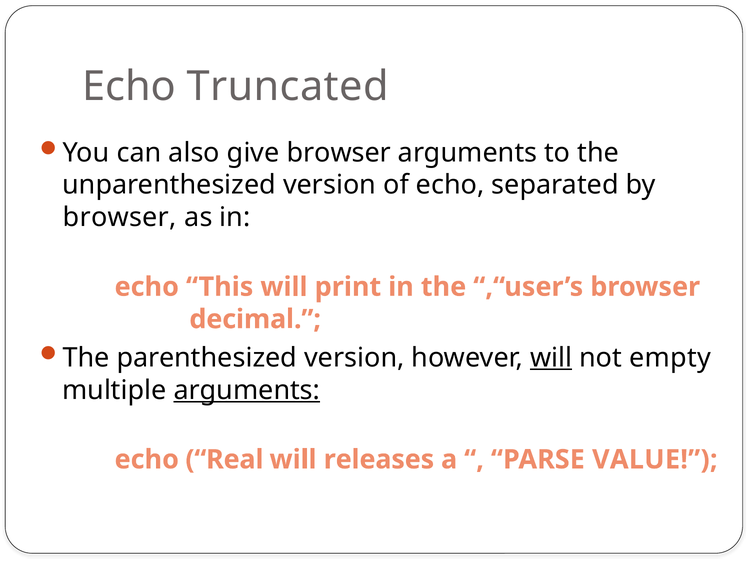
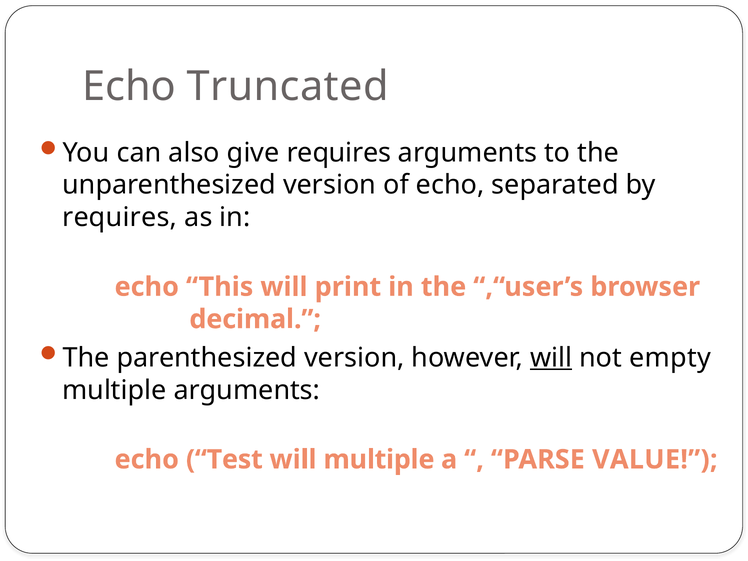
give browser: browser -> requires
browser at (120, 217): browser -> requires
arguments at (247, 390) underline: present -> none
Real: Real -> Test
will releases: releases -> multiple
